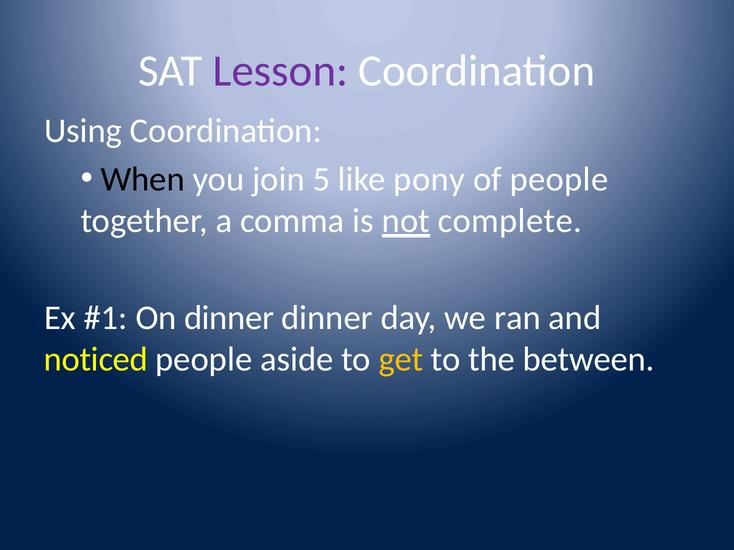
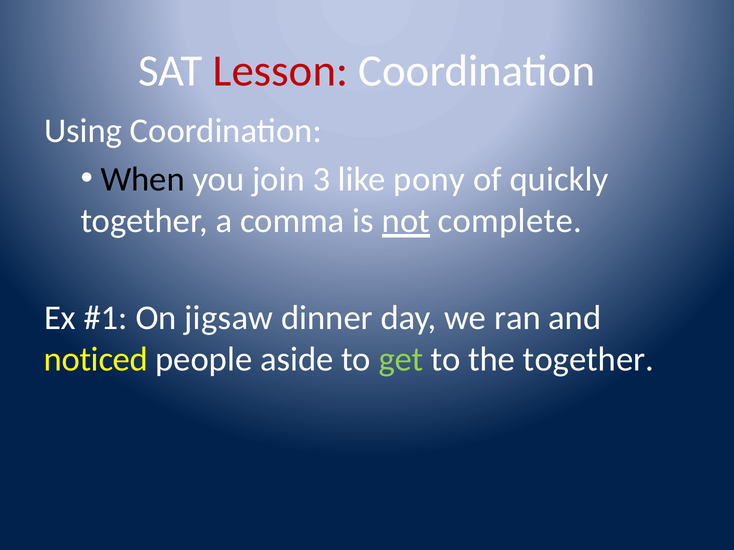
Lesson colour: purple -> red
5: 5 -> 3
of people: people -> quickly
On dinner: dinner -> jigsaw
get colour: yellow -> light green
the between: between -> together
